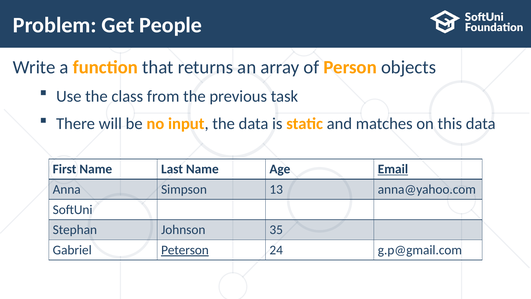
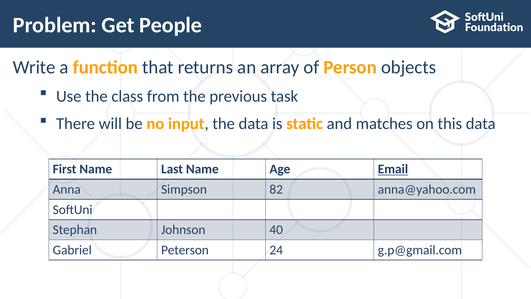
13: 13 -> 82
35: 35 -> 40
Peterson underline: present -> none
